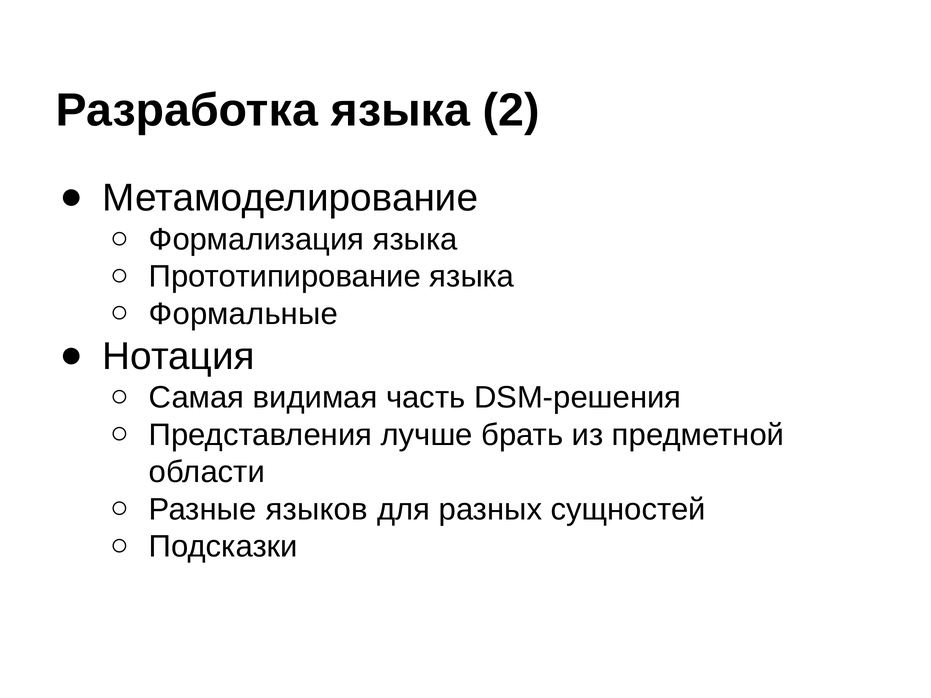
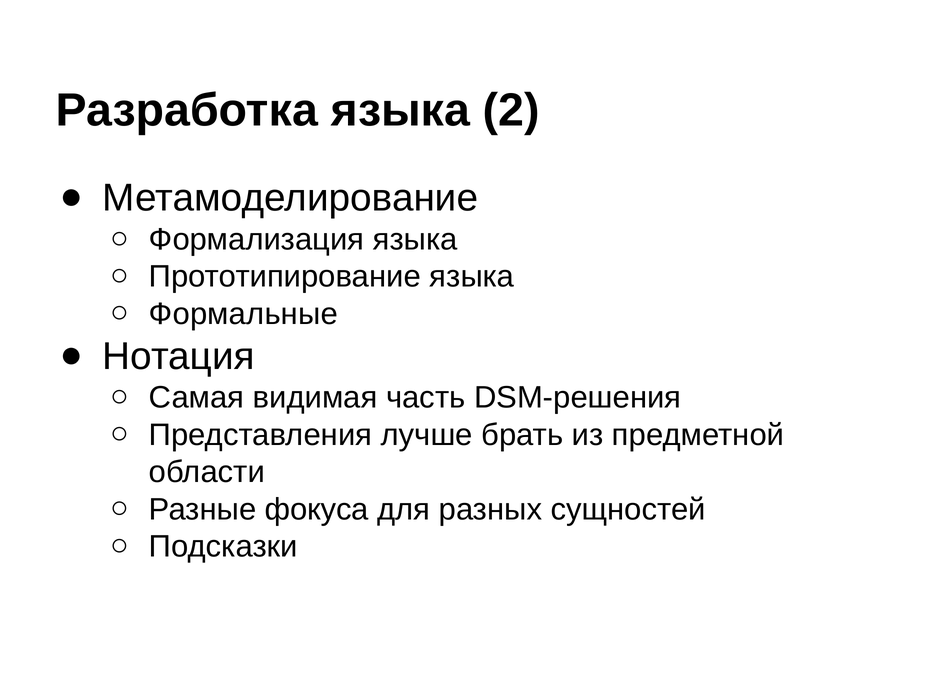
языков: языков -> фокуса
